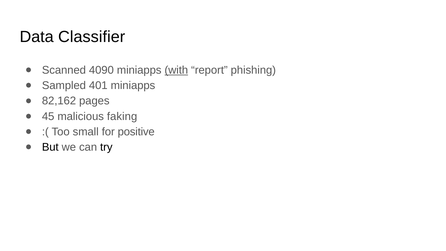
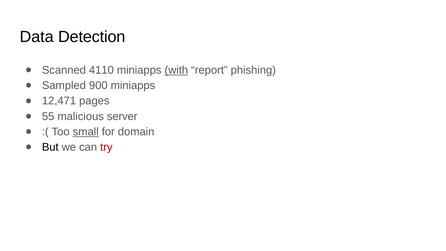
Classifier: Classifier -> Detection
4090: 4090 -> 4110
401: 401 -> 900
82,162: 82,162 -> 12,471
45: 45 -> 55
faking: faking -> server
small underline: none -> present
positive: positive -> domain
try colour: black -> red
